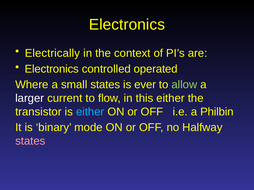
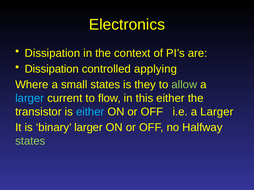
Electrically at (52, 53): Electrically -> Dissipation
Electronics at (52, 69): Electronics -> Dissipation
operated: operated -> applying
ever: ever -> they
larger at (30, 98) colour: white -> light blue
i.e a Philbin: Philbin -> Larger
binary mode: mode -> larger
states at (30, 141) colour: pink -> light green
